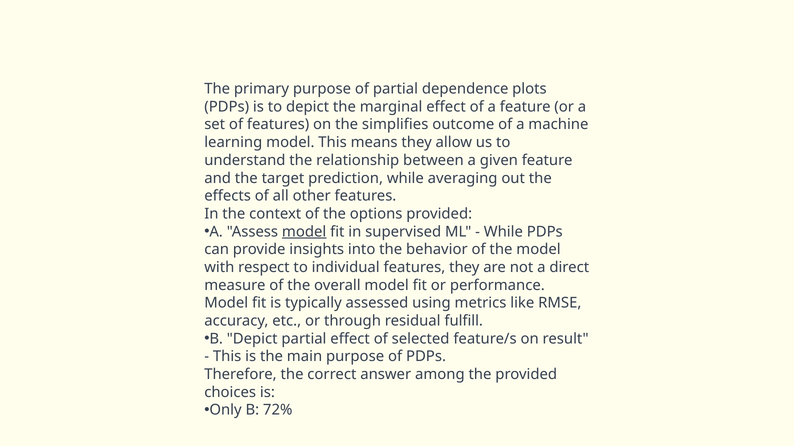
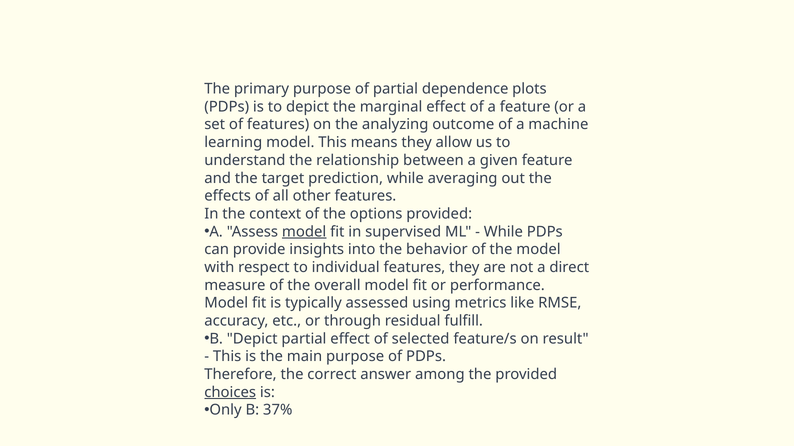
simplifies: simplifies -> analyzing
choices underline: none -> present
72%: 72% -> 37%
